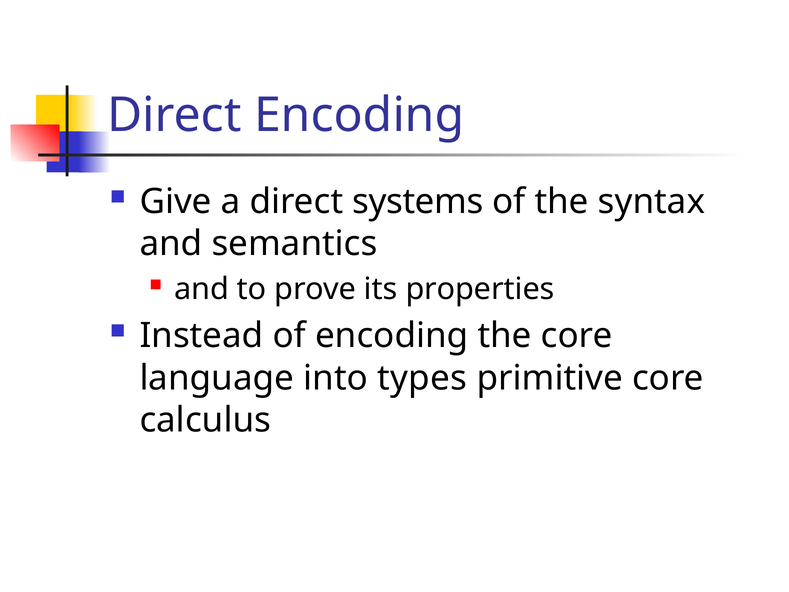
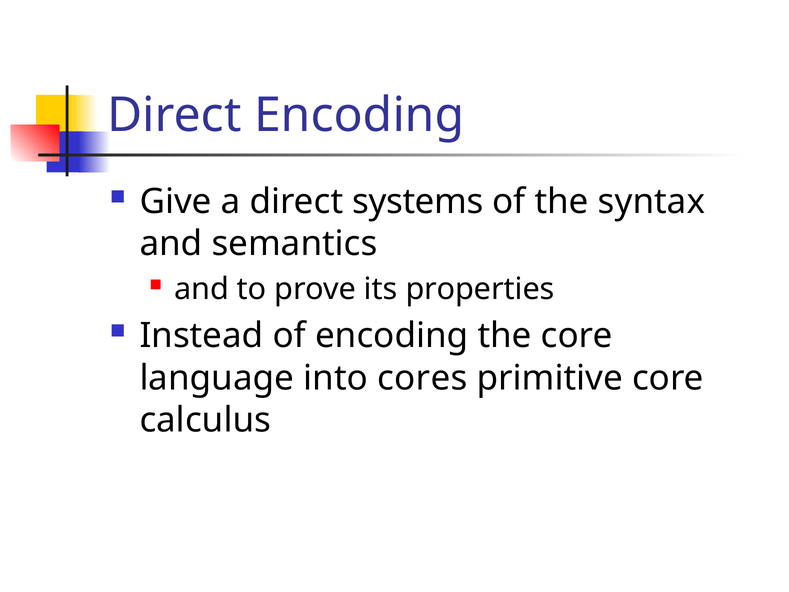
types: types -> cores
